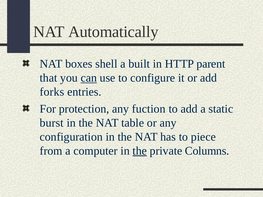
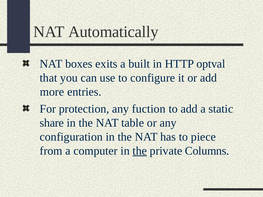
shell: shell -> exits
parent: parent -> optval
can underline: present -> none
forks: forks -> more
burst: burst -> share
